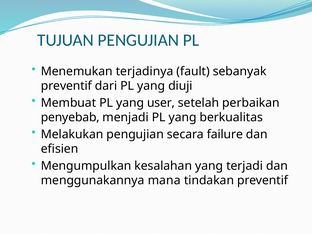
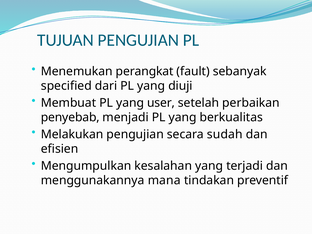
terjadinya: terjadinya -> perangkat
preventif at (66, 86): preventif -> specified
failure: failure -> sudah
